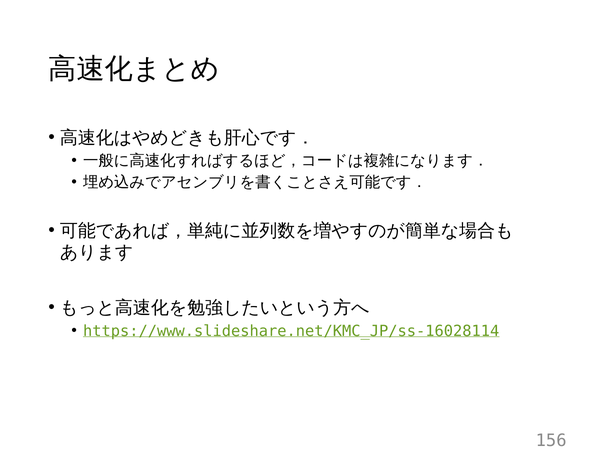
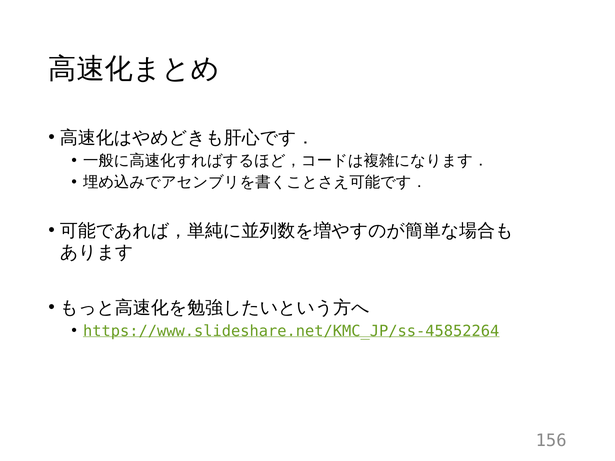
https://www.slideshare.net/KMC_JP/ss-16028114: https://www.slideshare.net/KMC_JP/ss-16028114 -> https://www.slideshare.net/KMC_JP/ss-45852264
